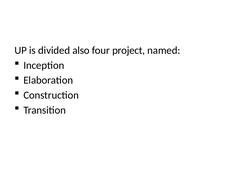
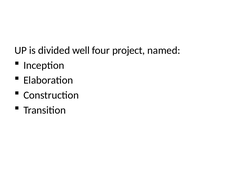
also: also -> well
